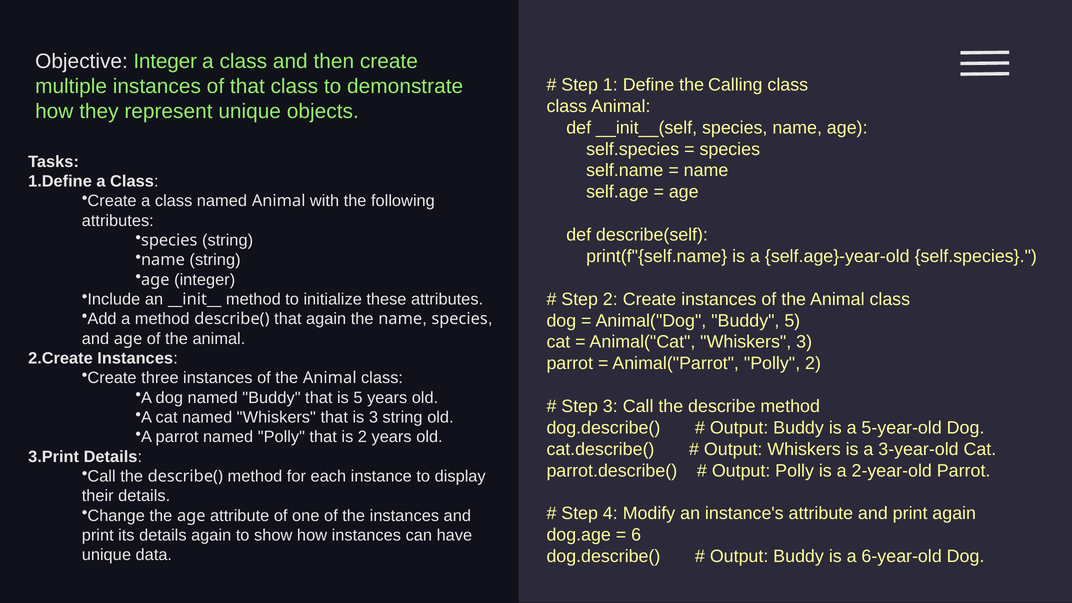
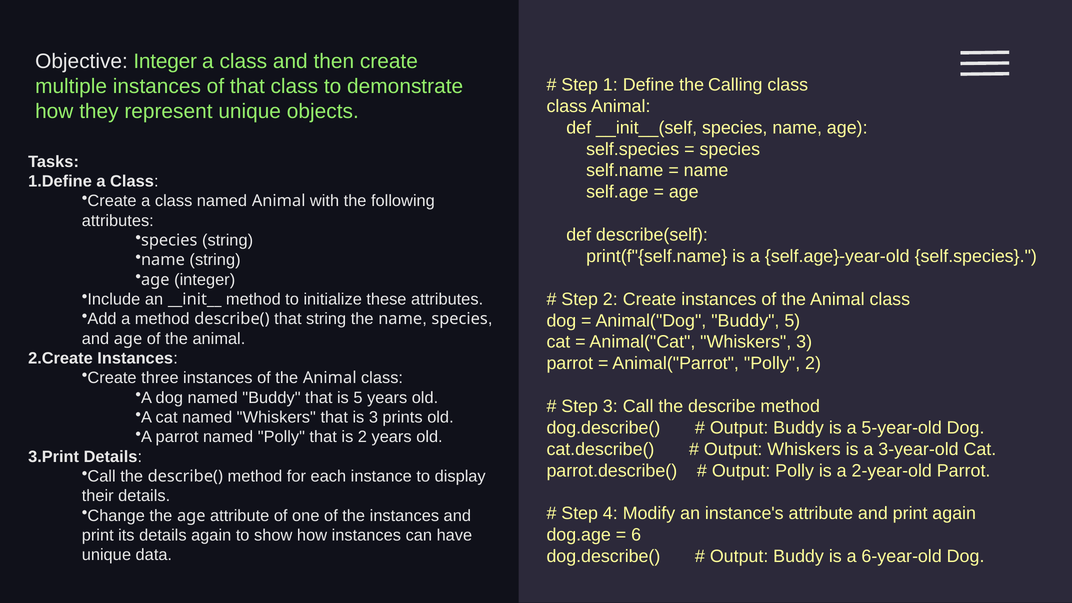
that again: again -> string
3 string: string -> prints
